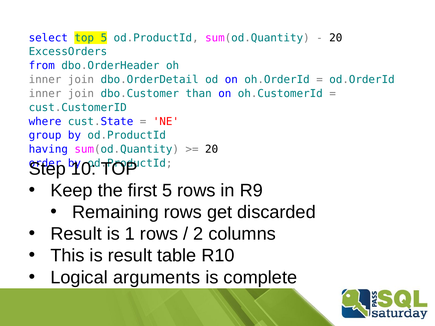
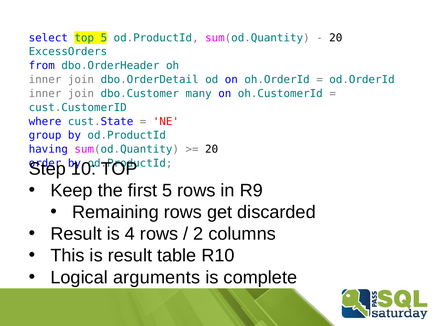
than: than -> many
1: 1 -> 4
